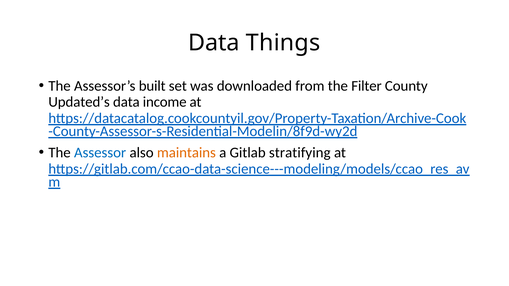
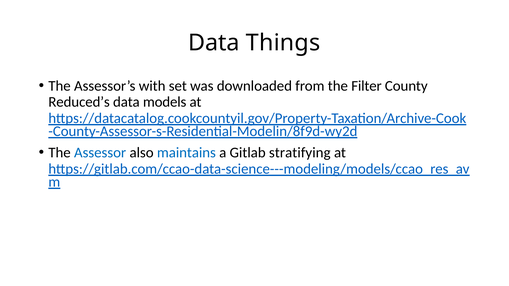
built: built -> with
Updated’s: Updated’s -> Reduced’s
income: income -> models
maintains colour: orange -> blue
